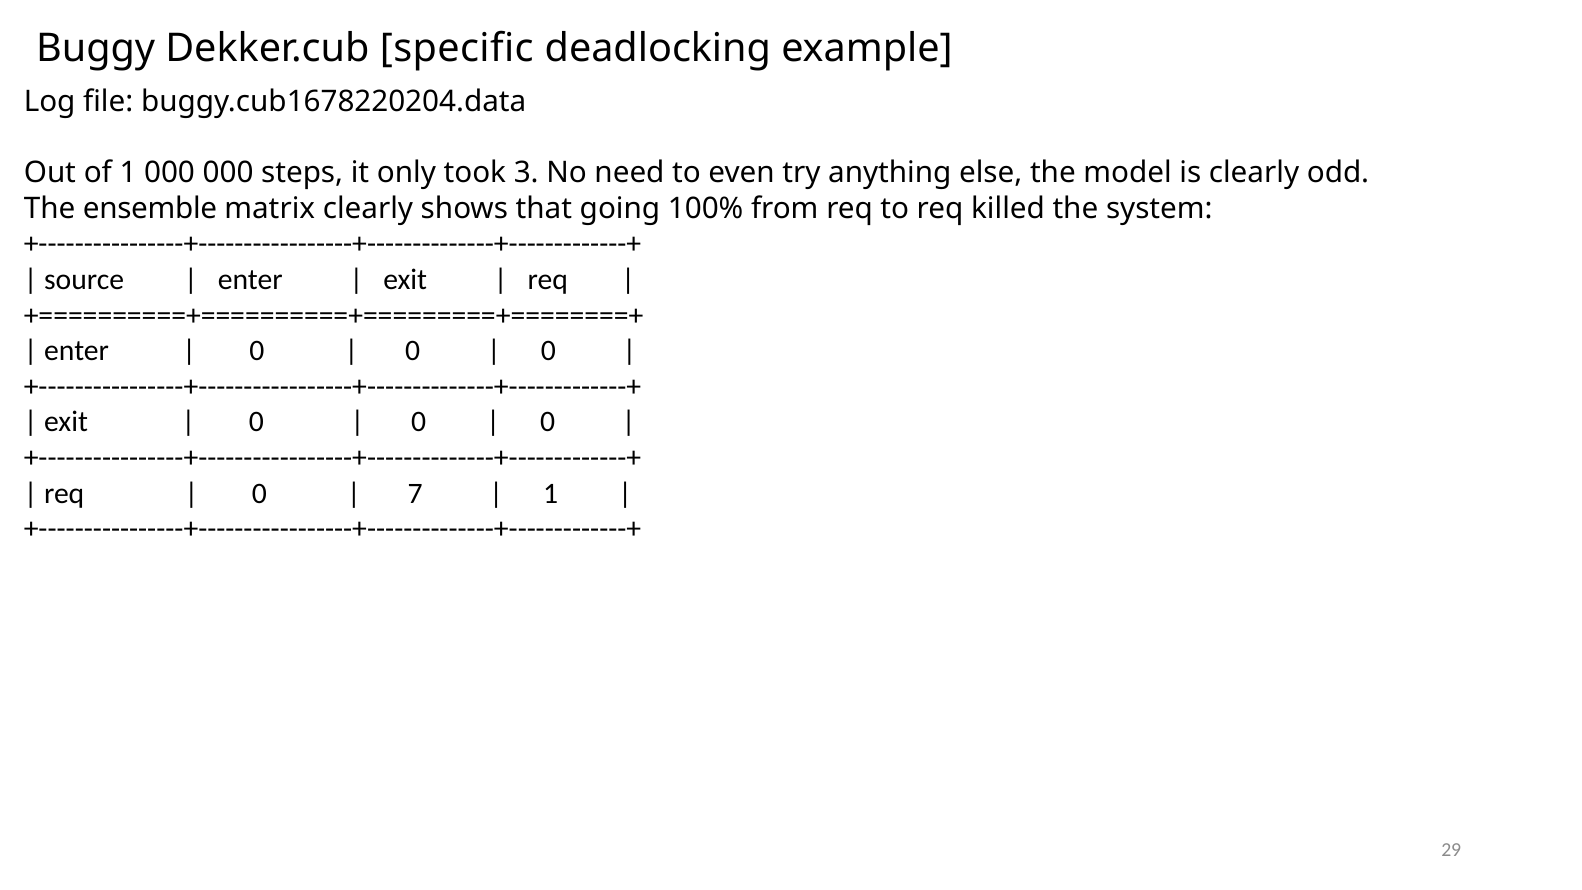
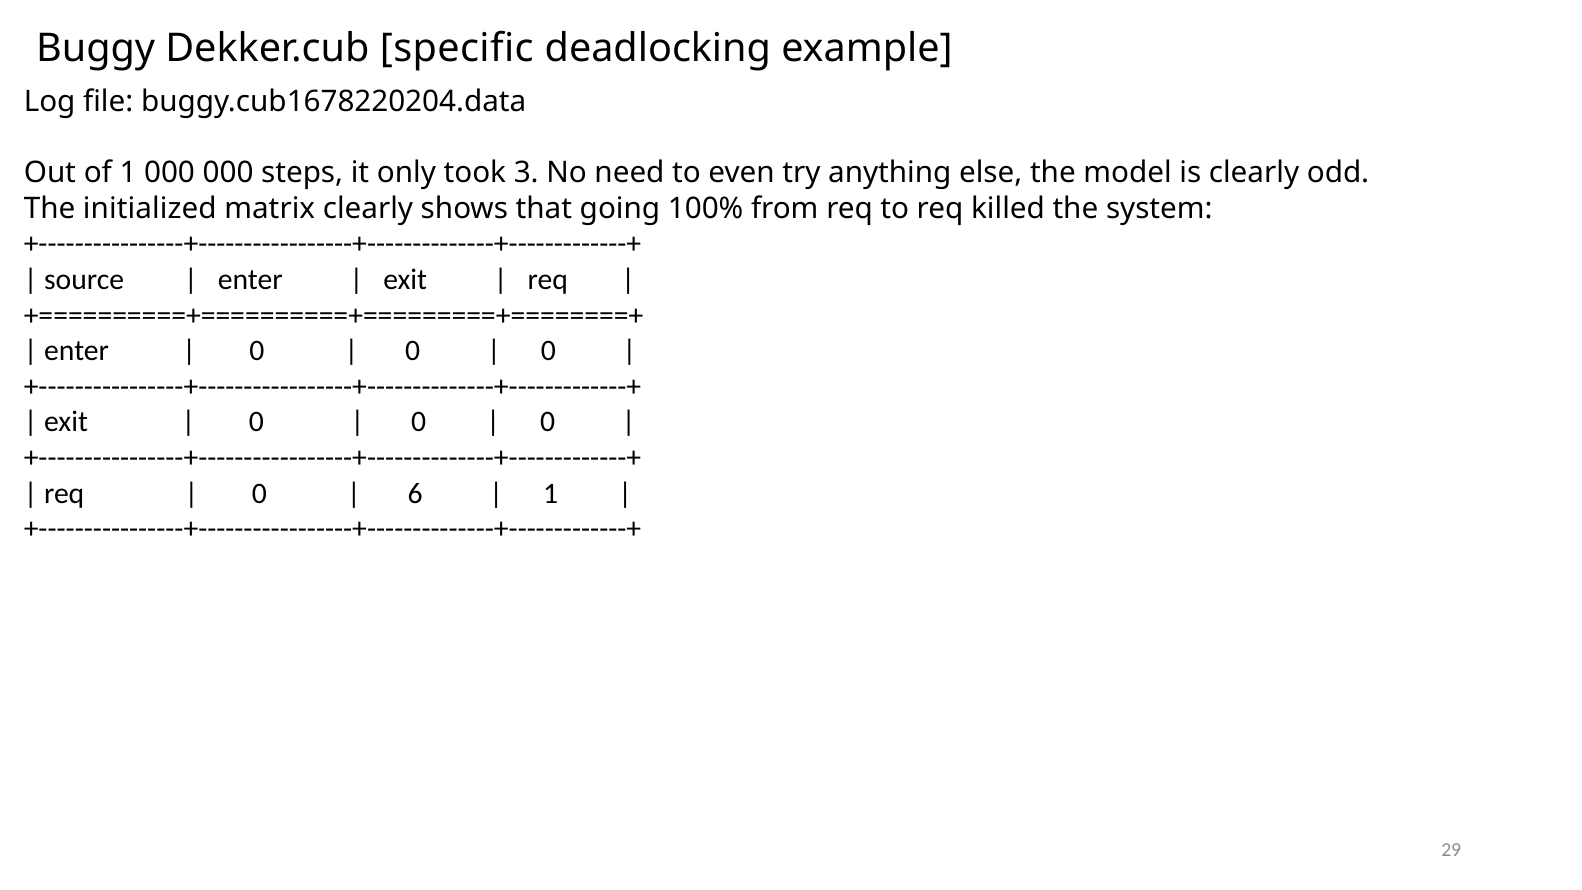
ensemble: ensemble -> initialized
7: 7 -> 6
